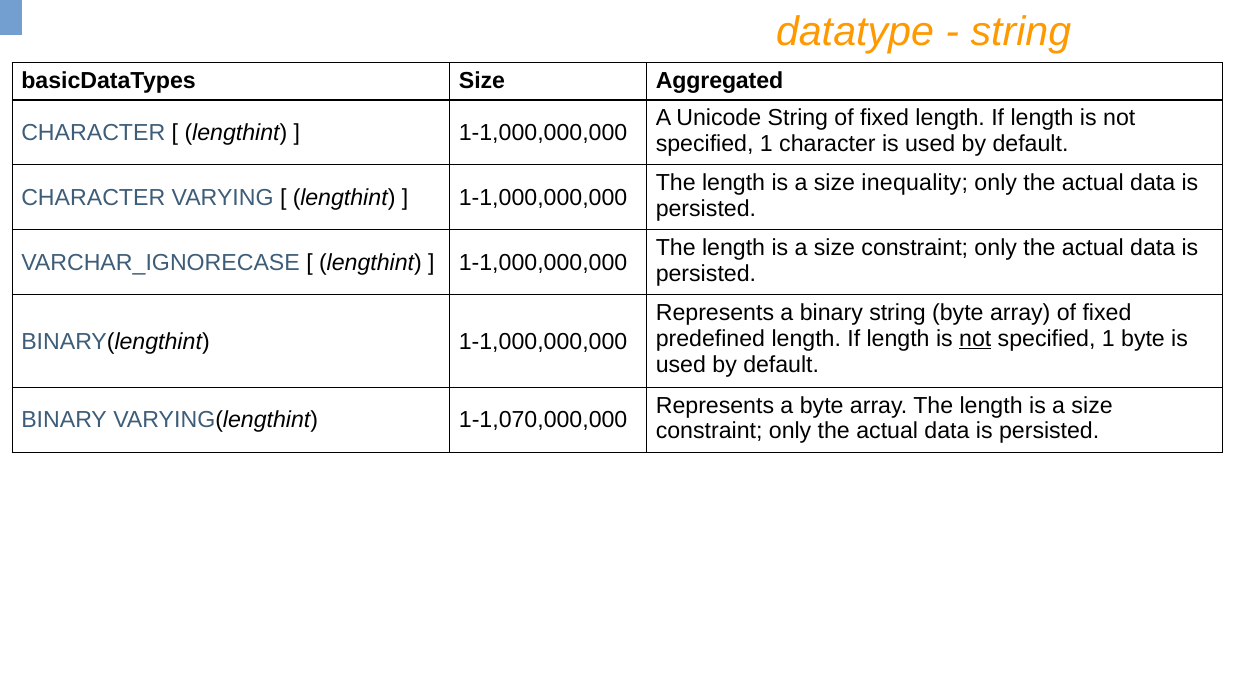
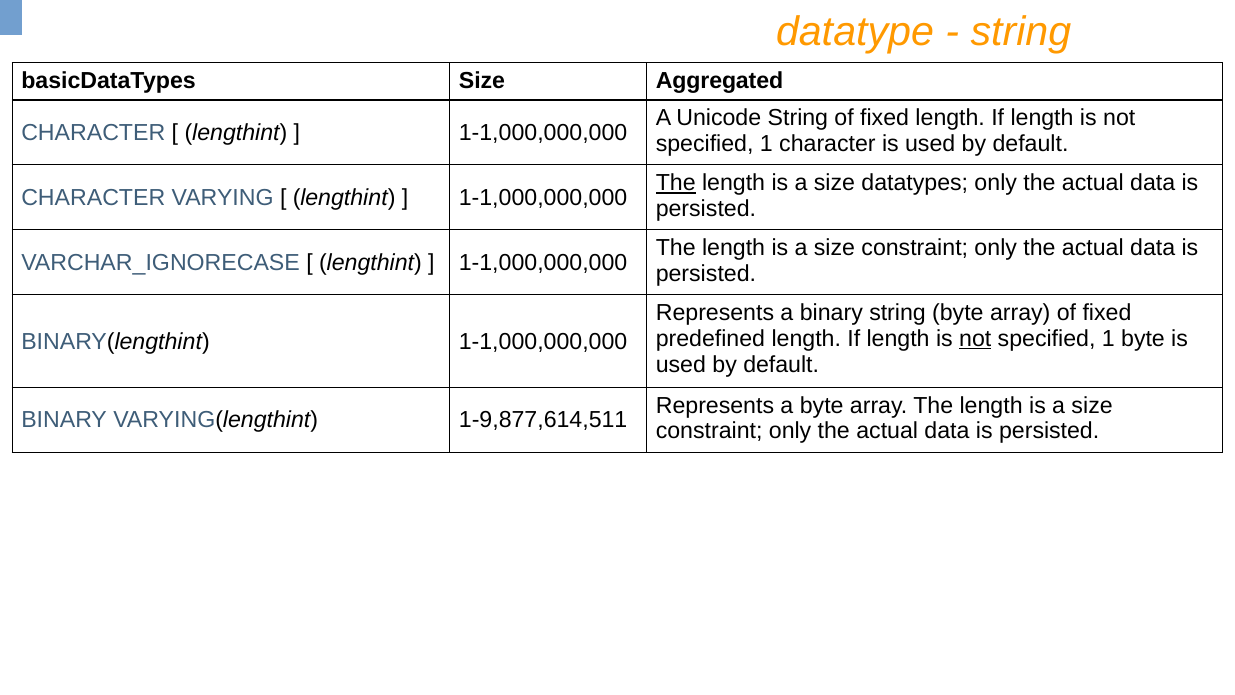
The at (676, 183) underline: none -> present
inequality: inequality -> datatypes
1-1,070,000,000: 1-1,070,000,000 -> 1-9,877,614,511
